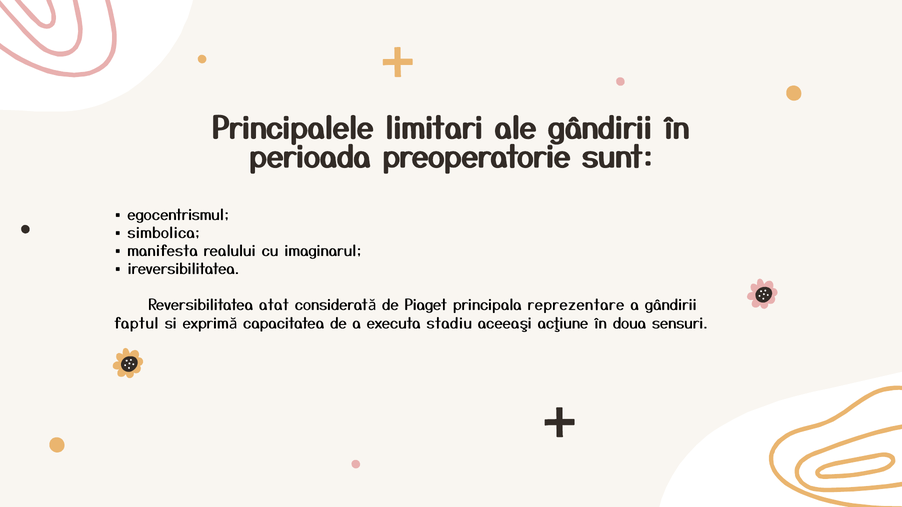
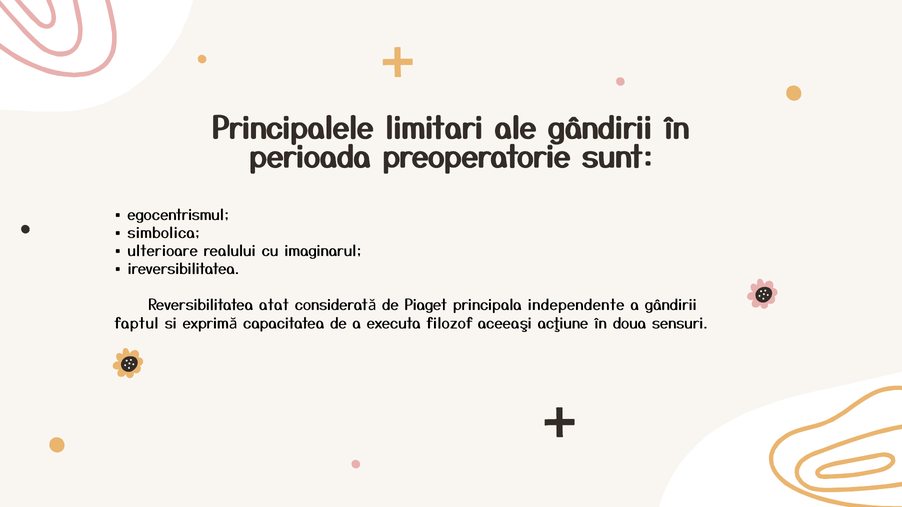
manifesta: manifesta -> ulterioare
reprezentare: reprezentare -> independente
stadiu: stadiu -> filozof
